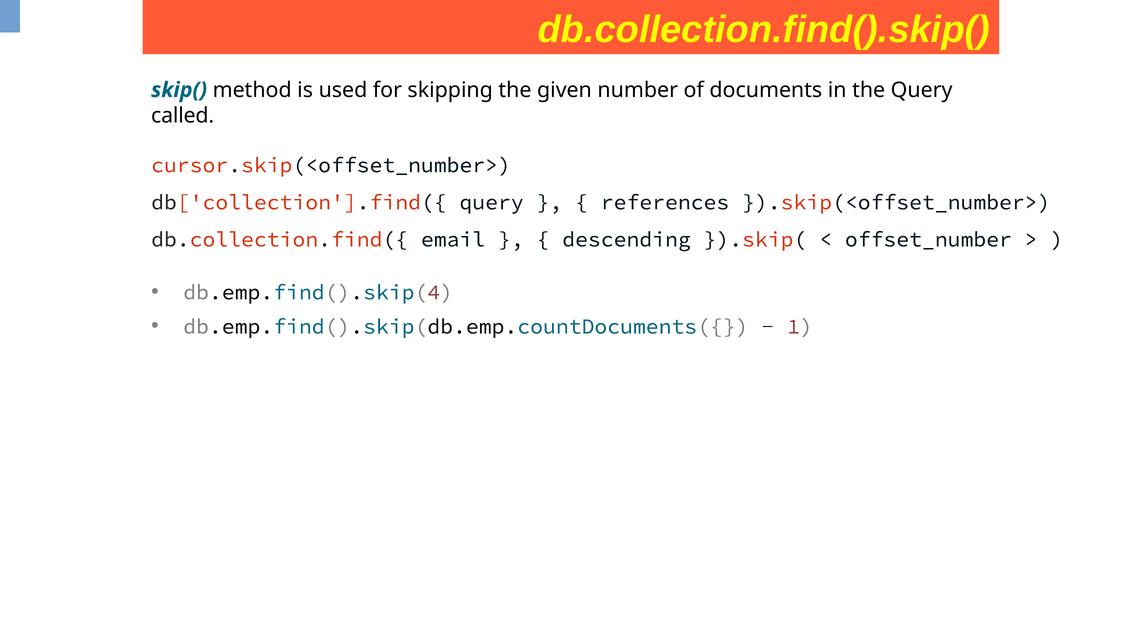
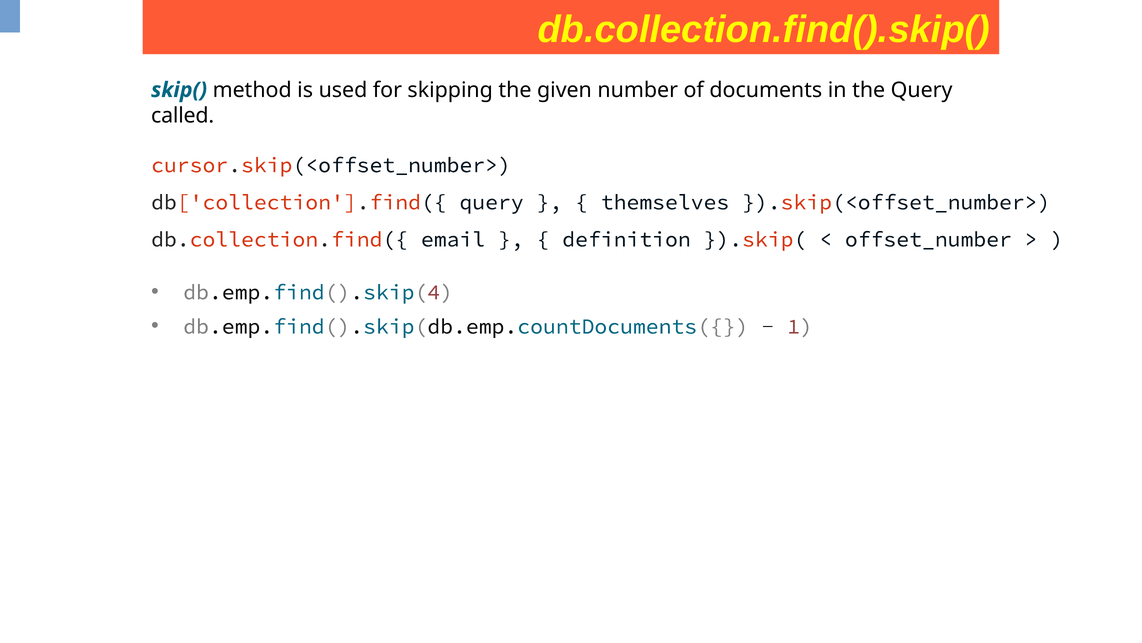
references: references -> themselves
descending: descending -> definition
